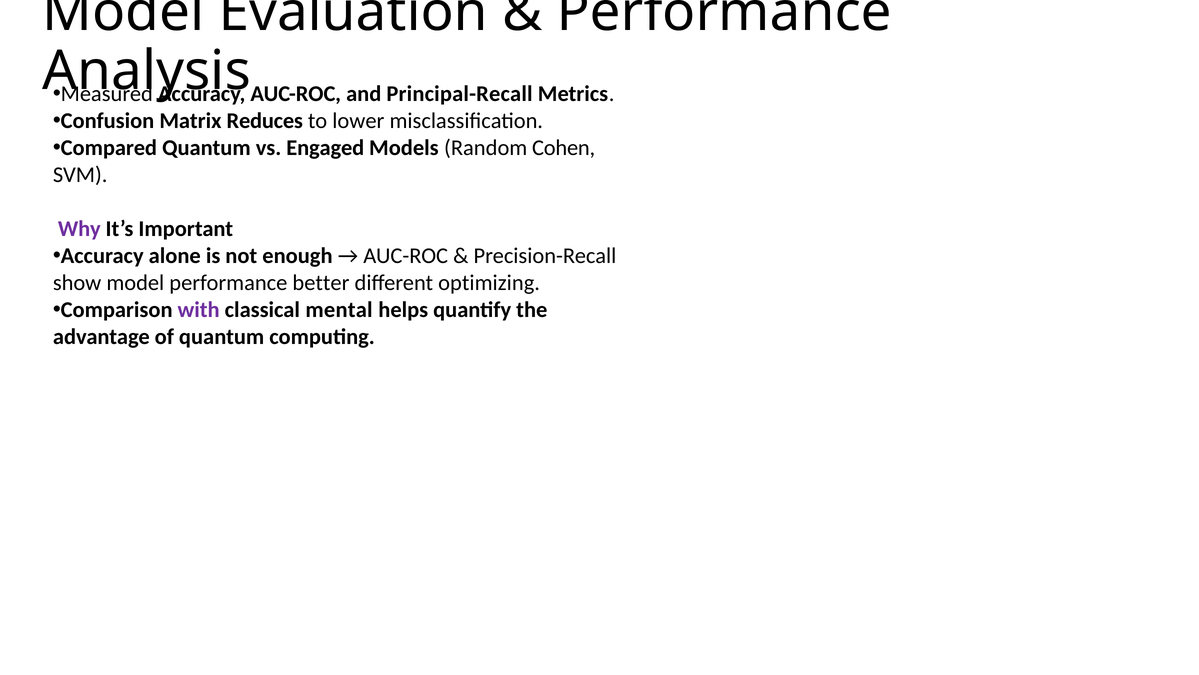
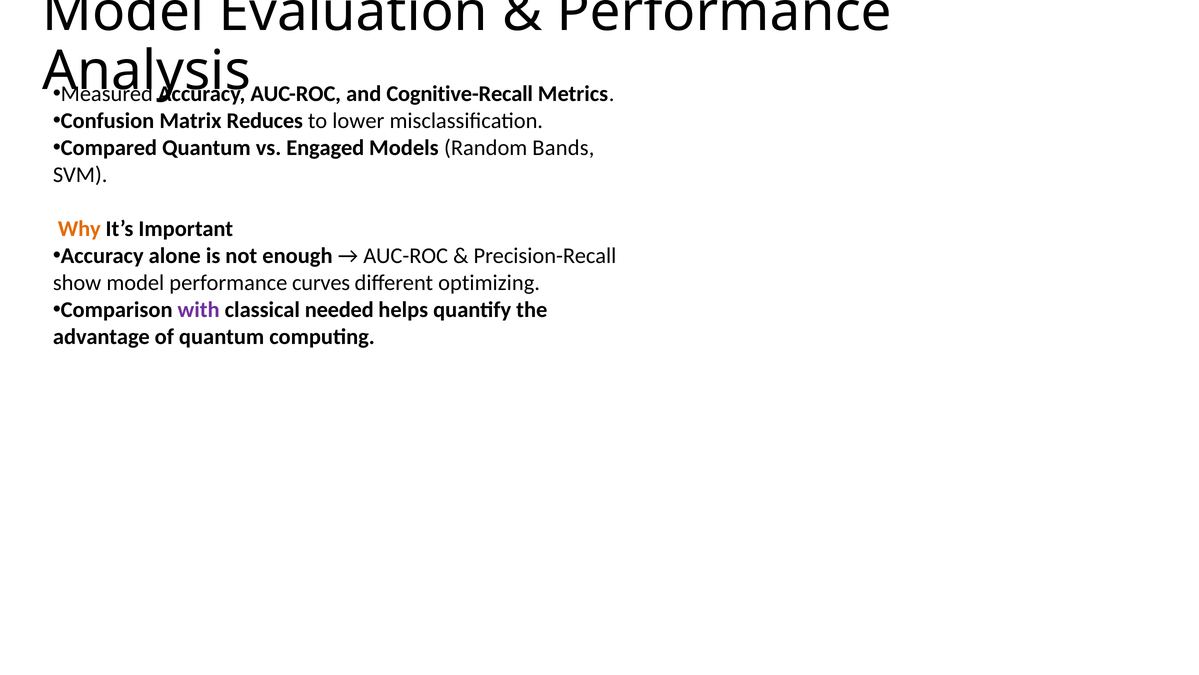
Principal-Recall: Principal-Recall -> Cognitive-Recall
Cohen: Cohen -> Bands
Why colour: purple -> orange
better: better -> curves
mental: mental -> needed
